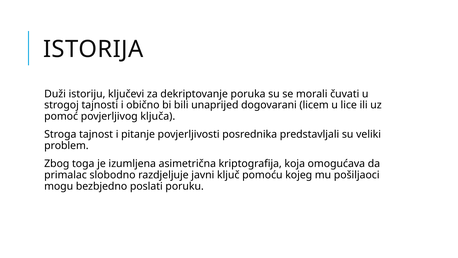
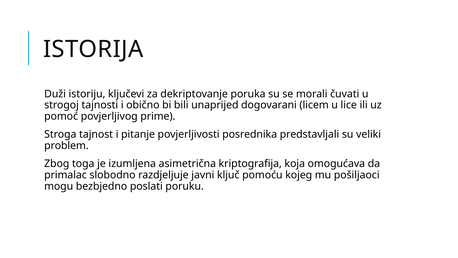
ključa: ključa -> prime
